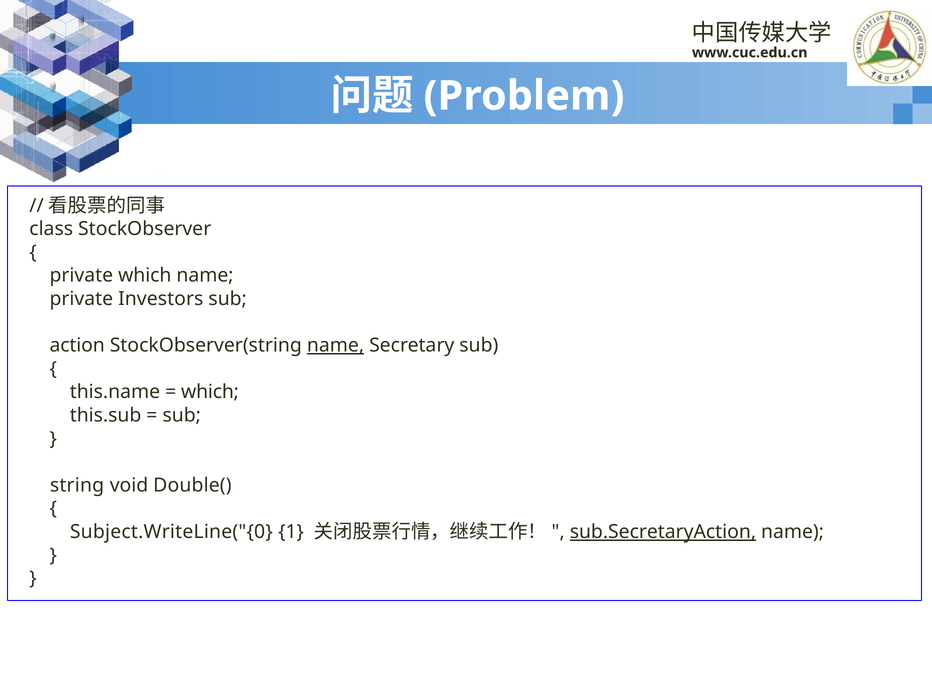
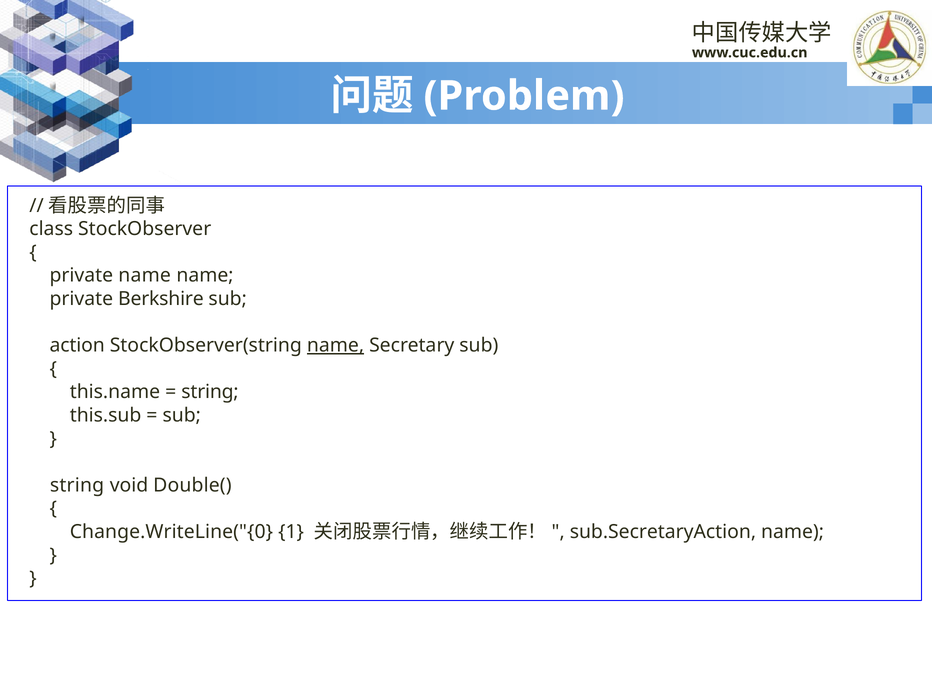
private which: which -> name
Investors: Investors -> Berkshire
which at (210, 392): which -> string
Subject.WriteLine("{0: Subject.WriteLine("{0 -> Change.WriteLine("{0
sub.SecretaryAction underline: present -> none
